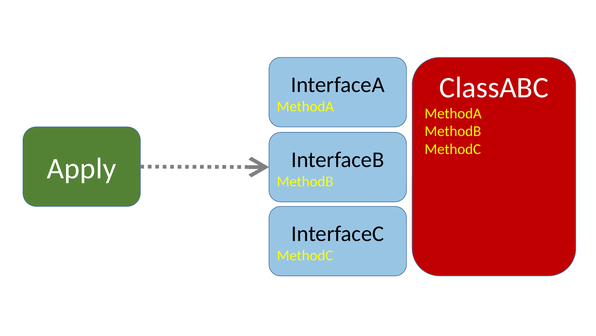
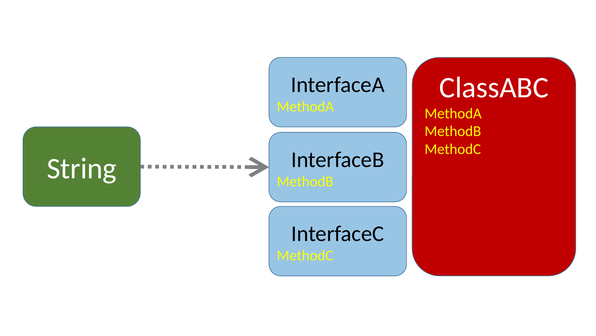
Apply: Apply -> String
